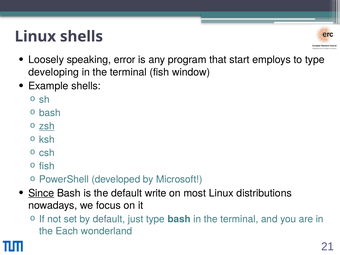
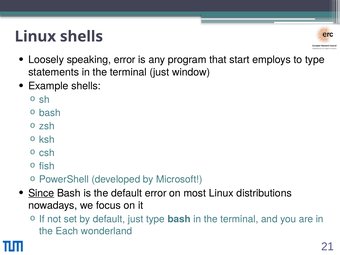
developing: developing -> statements
terminal fish: fish -> just
zsh underline: present -> none
default write: write -> error
